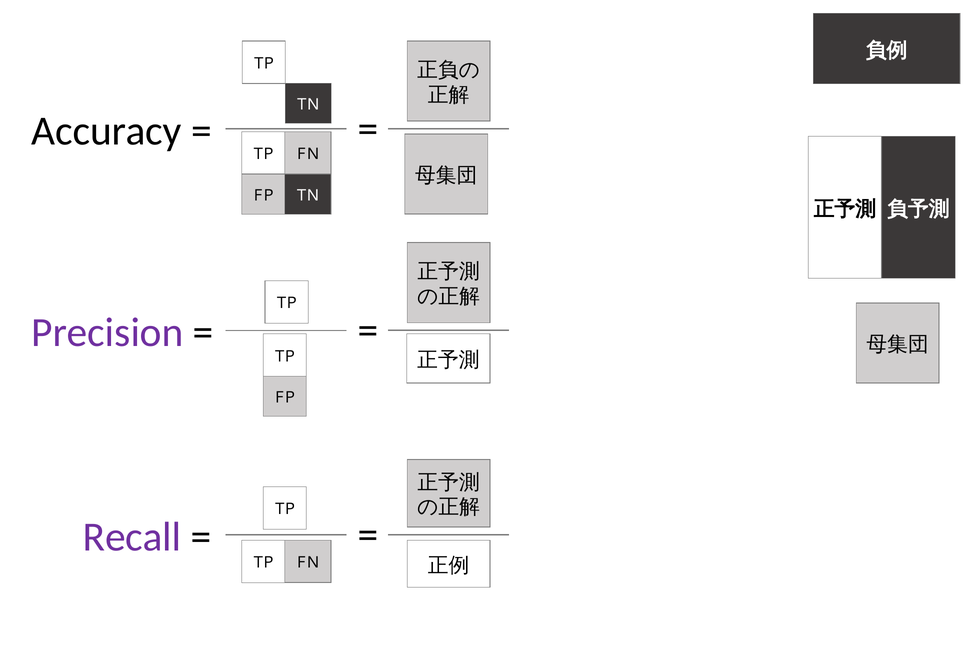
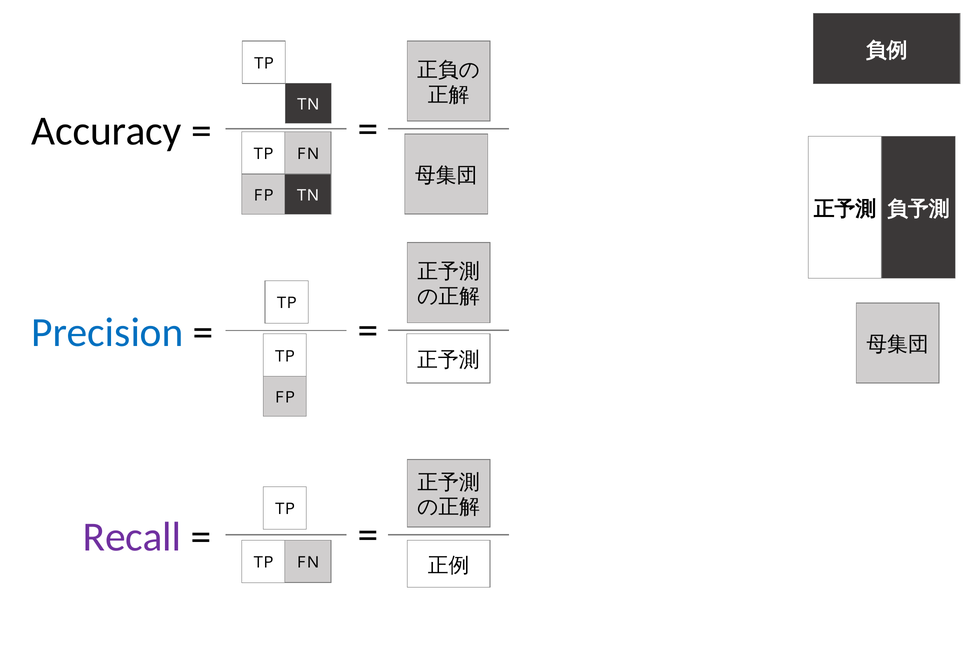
Precision colour: purple -> blue
